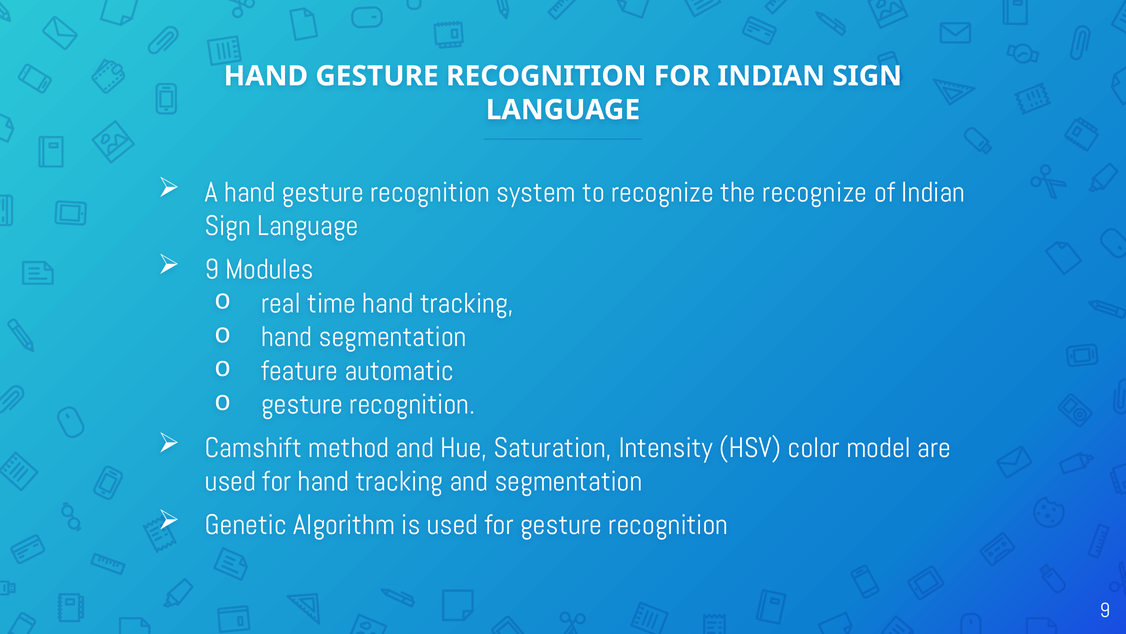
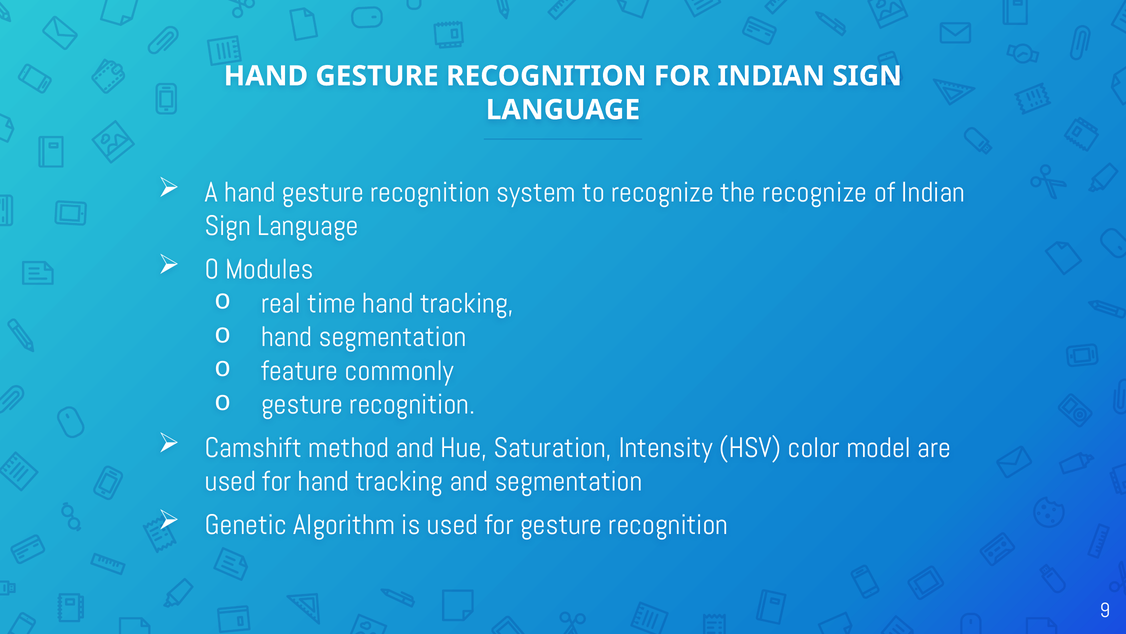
9 at (212, 269): 9 -> 0
automatic: automatic -> commonly
